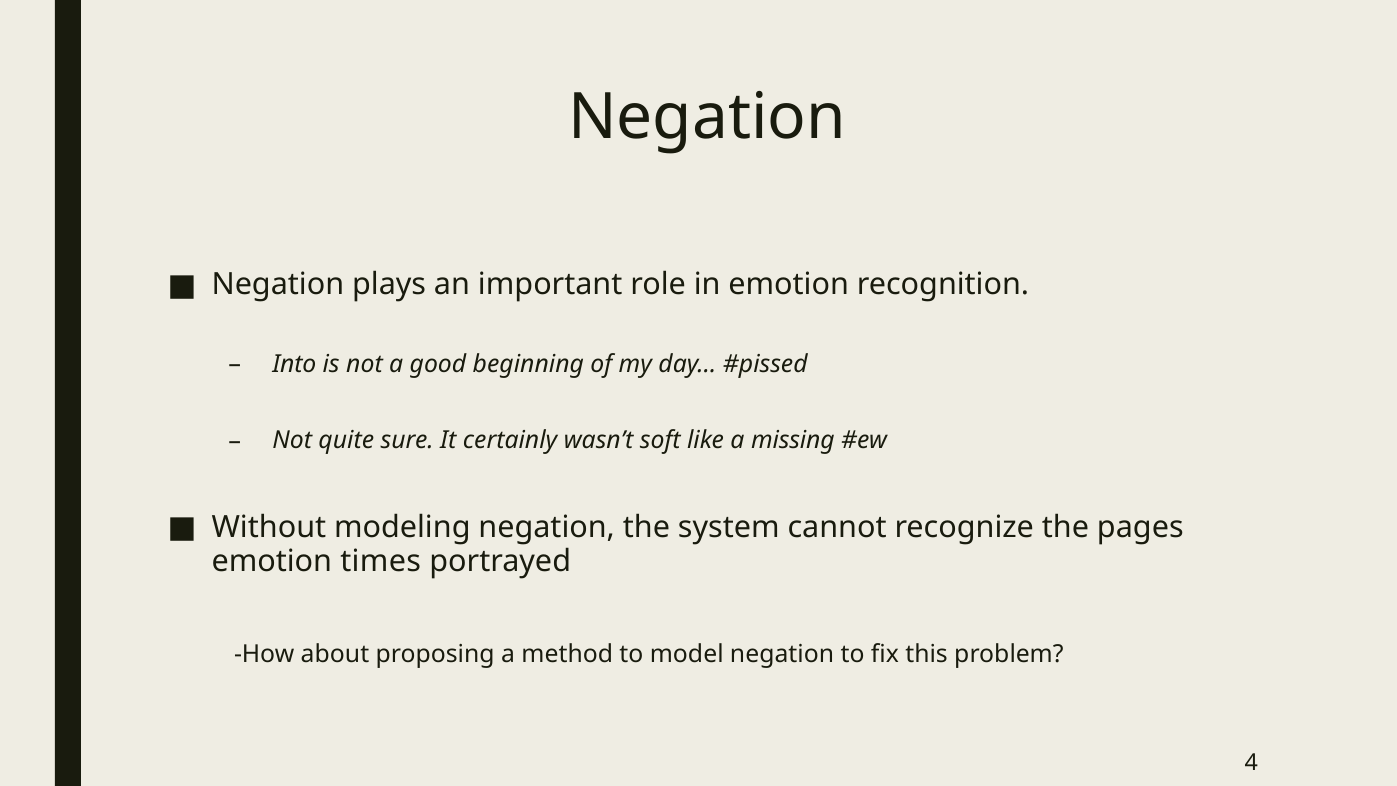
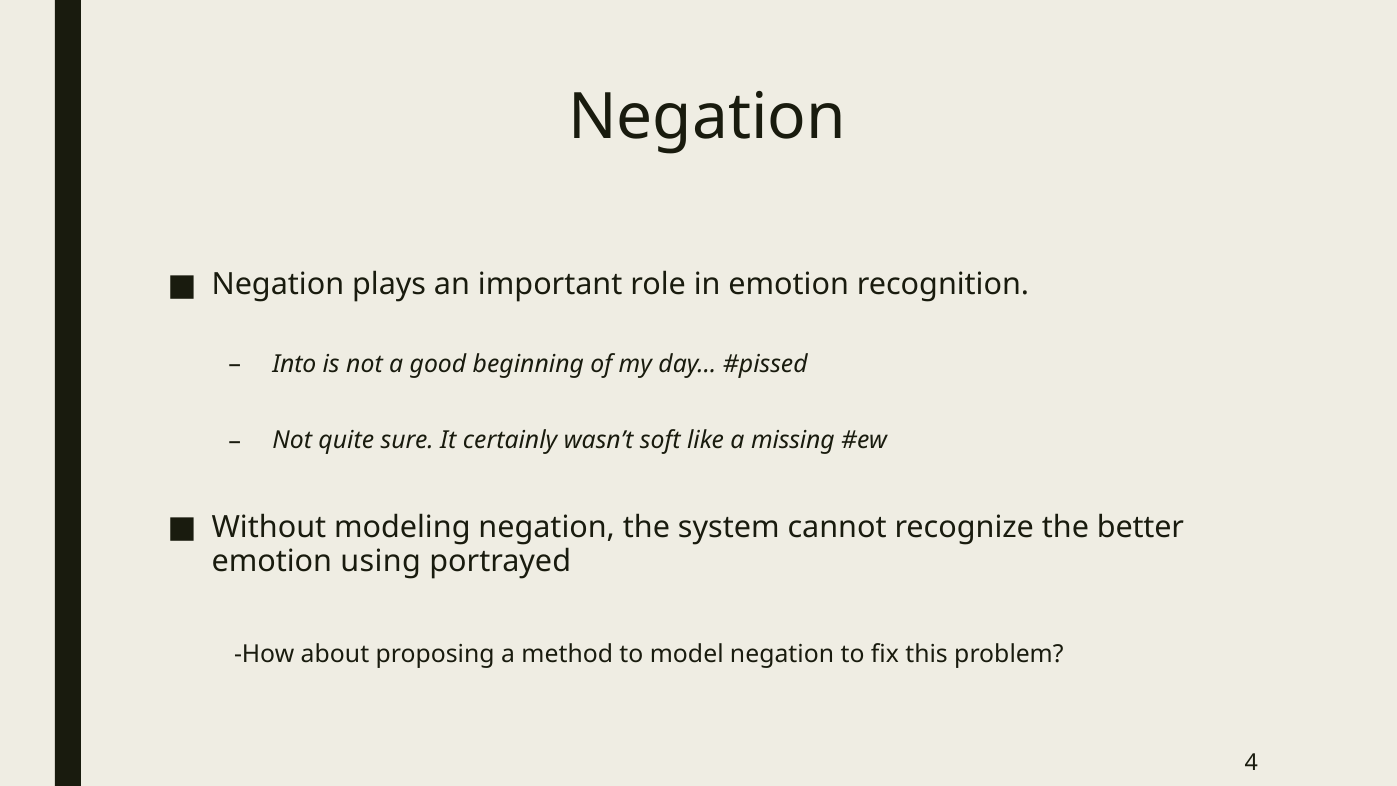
pages: pages -> better
times: times -> using
